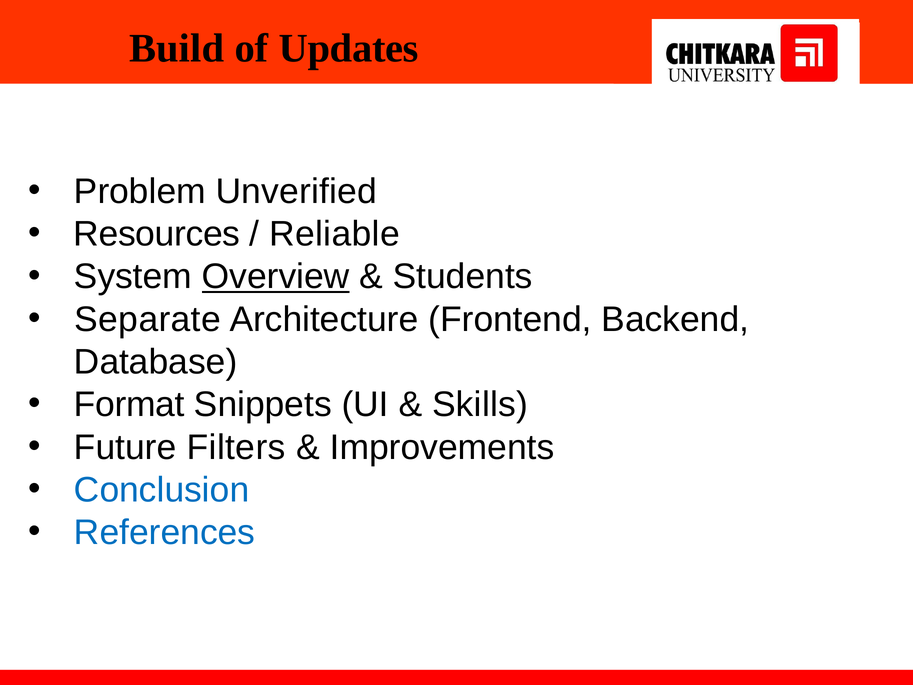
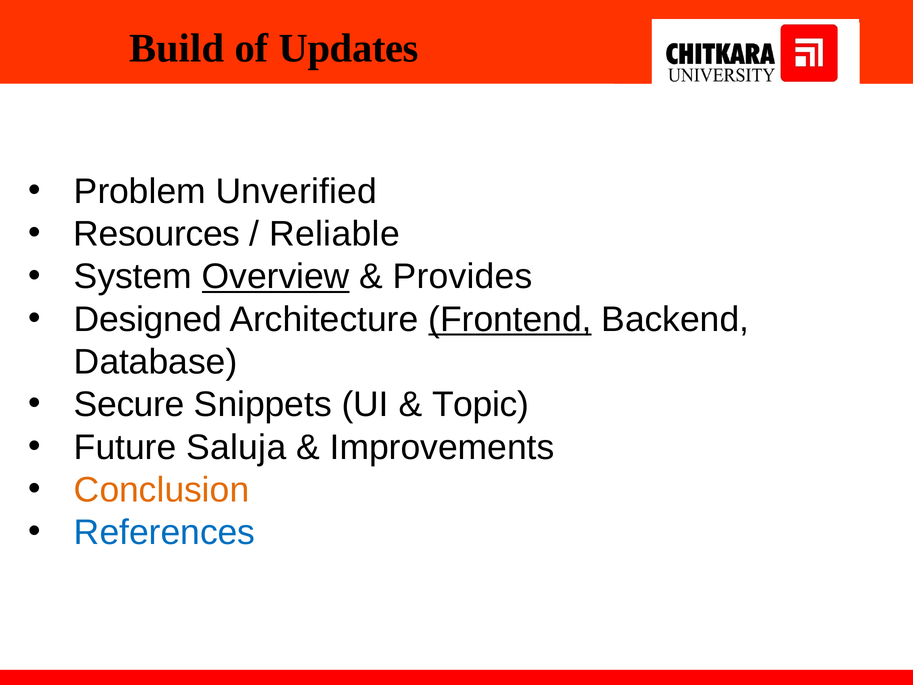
Students: Students -> Provides
Separate: Separate -> Designed
Frontend underline: none -> present
Format: Format -> Secure
Skills: Skills -> Topic
Filters: Filters -> Saluja
Conclusion colour: blue -> orange
